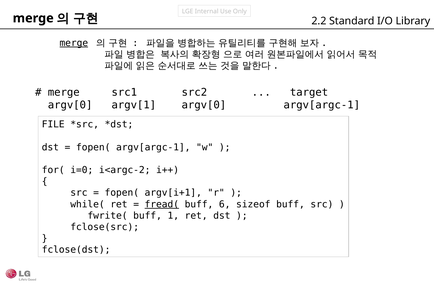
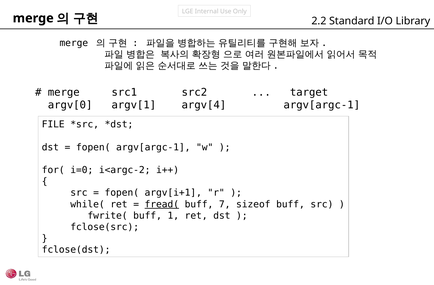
merge at (74, 43) underline: present -> none
argv[1 argv[0: argv[0 -> argv[4
6: 6 -> 7
